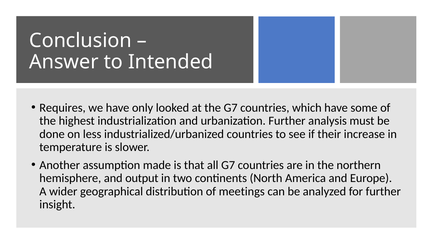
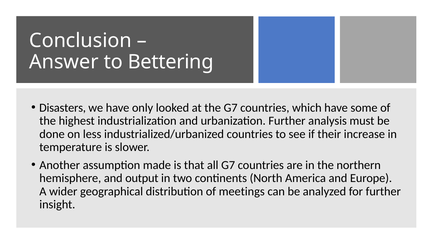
Intended: Intended -> Bettering
Requires: Requires -> Disasters
